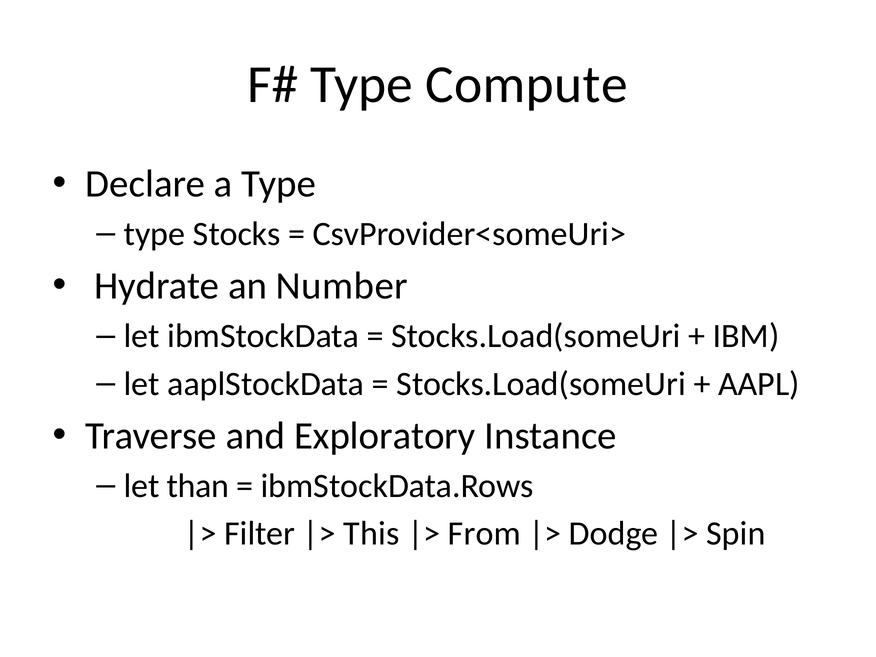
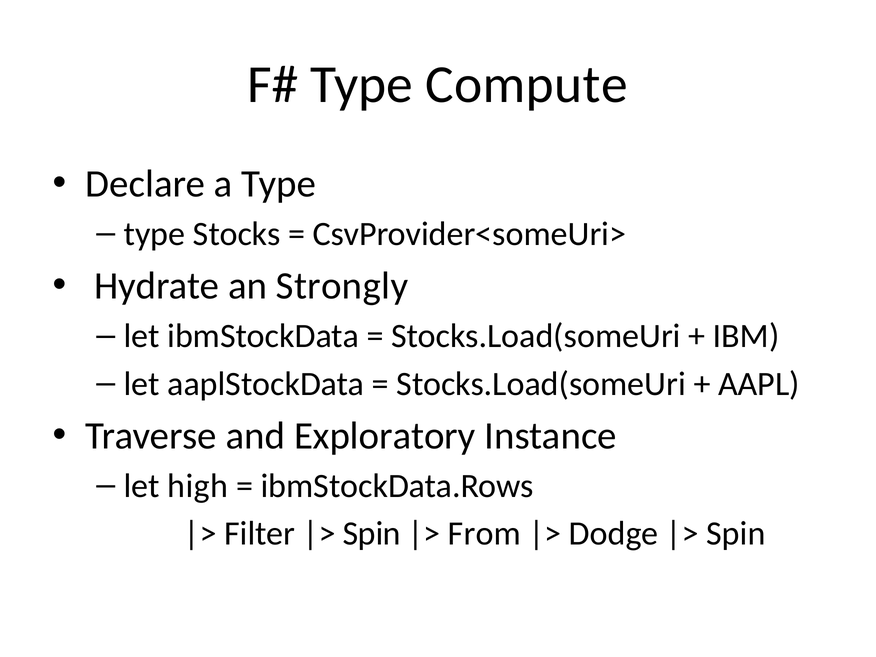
Number: Number -> Strongly
than: than -> high
This at (371, 534): This -> Spin
